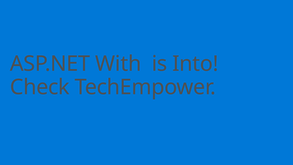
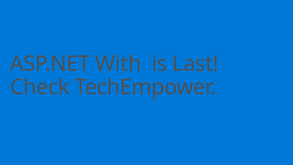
Into: Into -> Last
